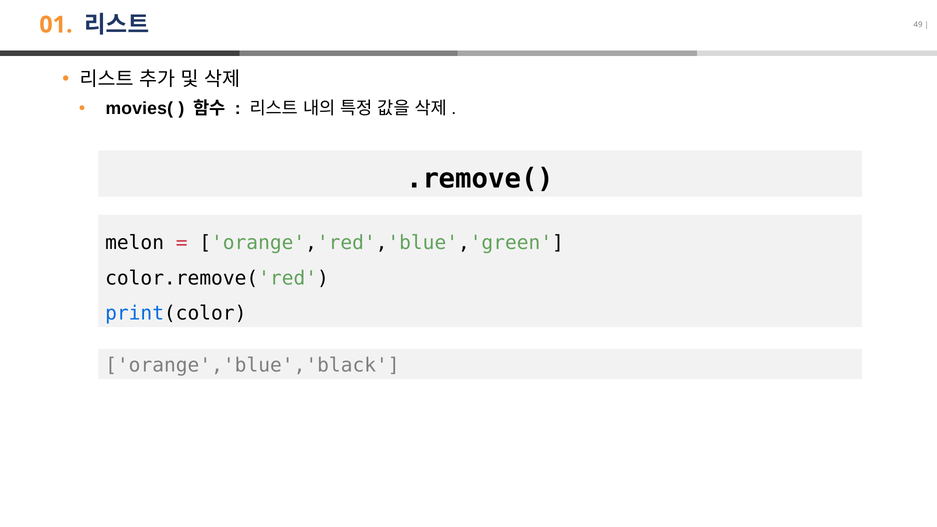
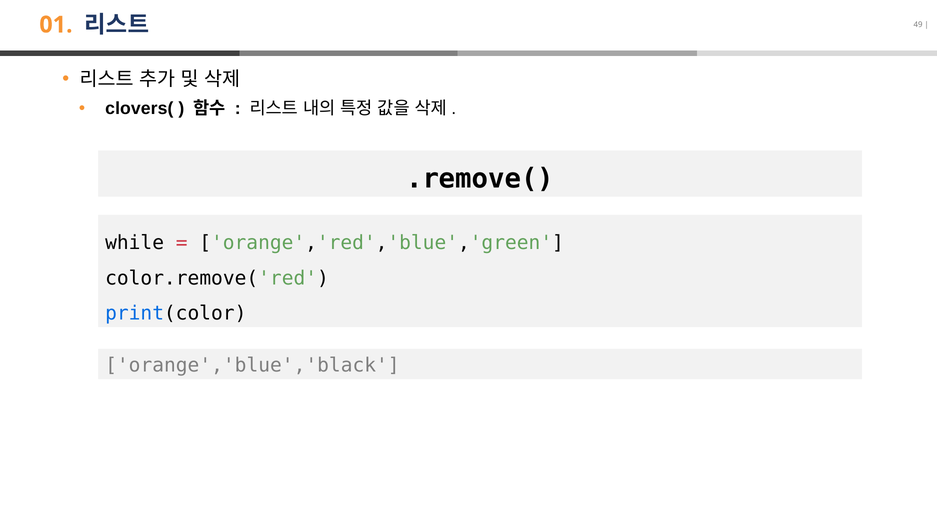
movies(: movies( -> clovers(
melon: melon -> while
